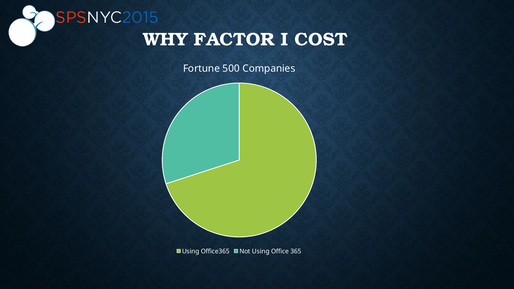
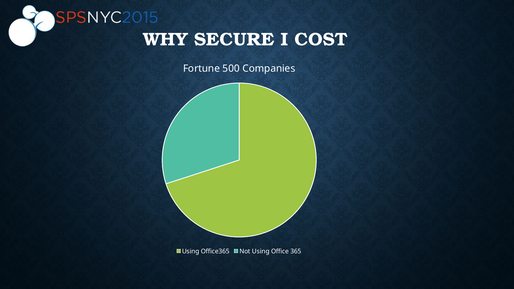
FACTOR: FACTOR -> SECURE
